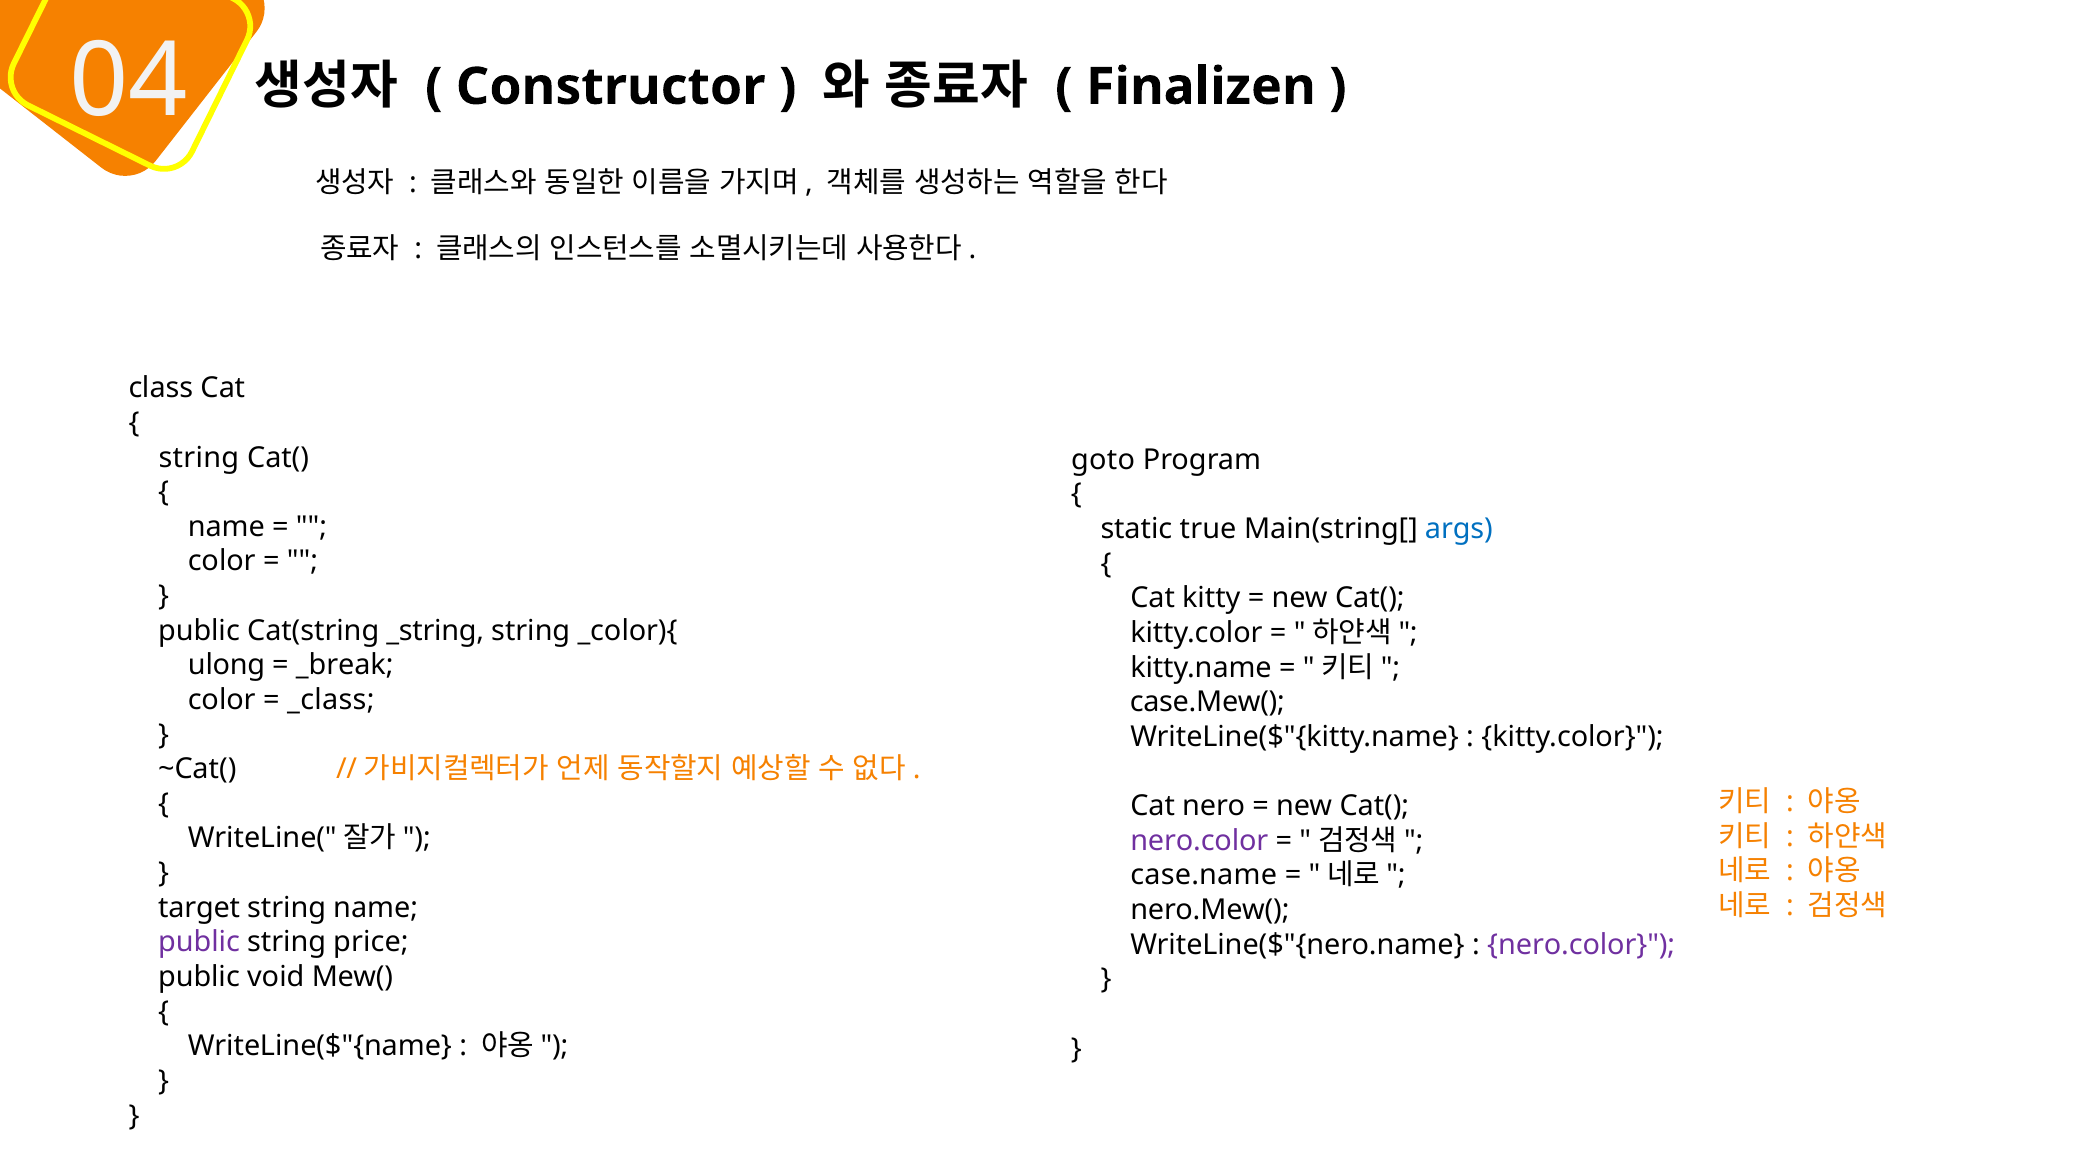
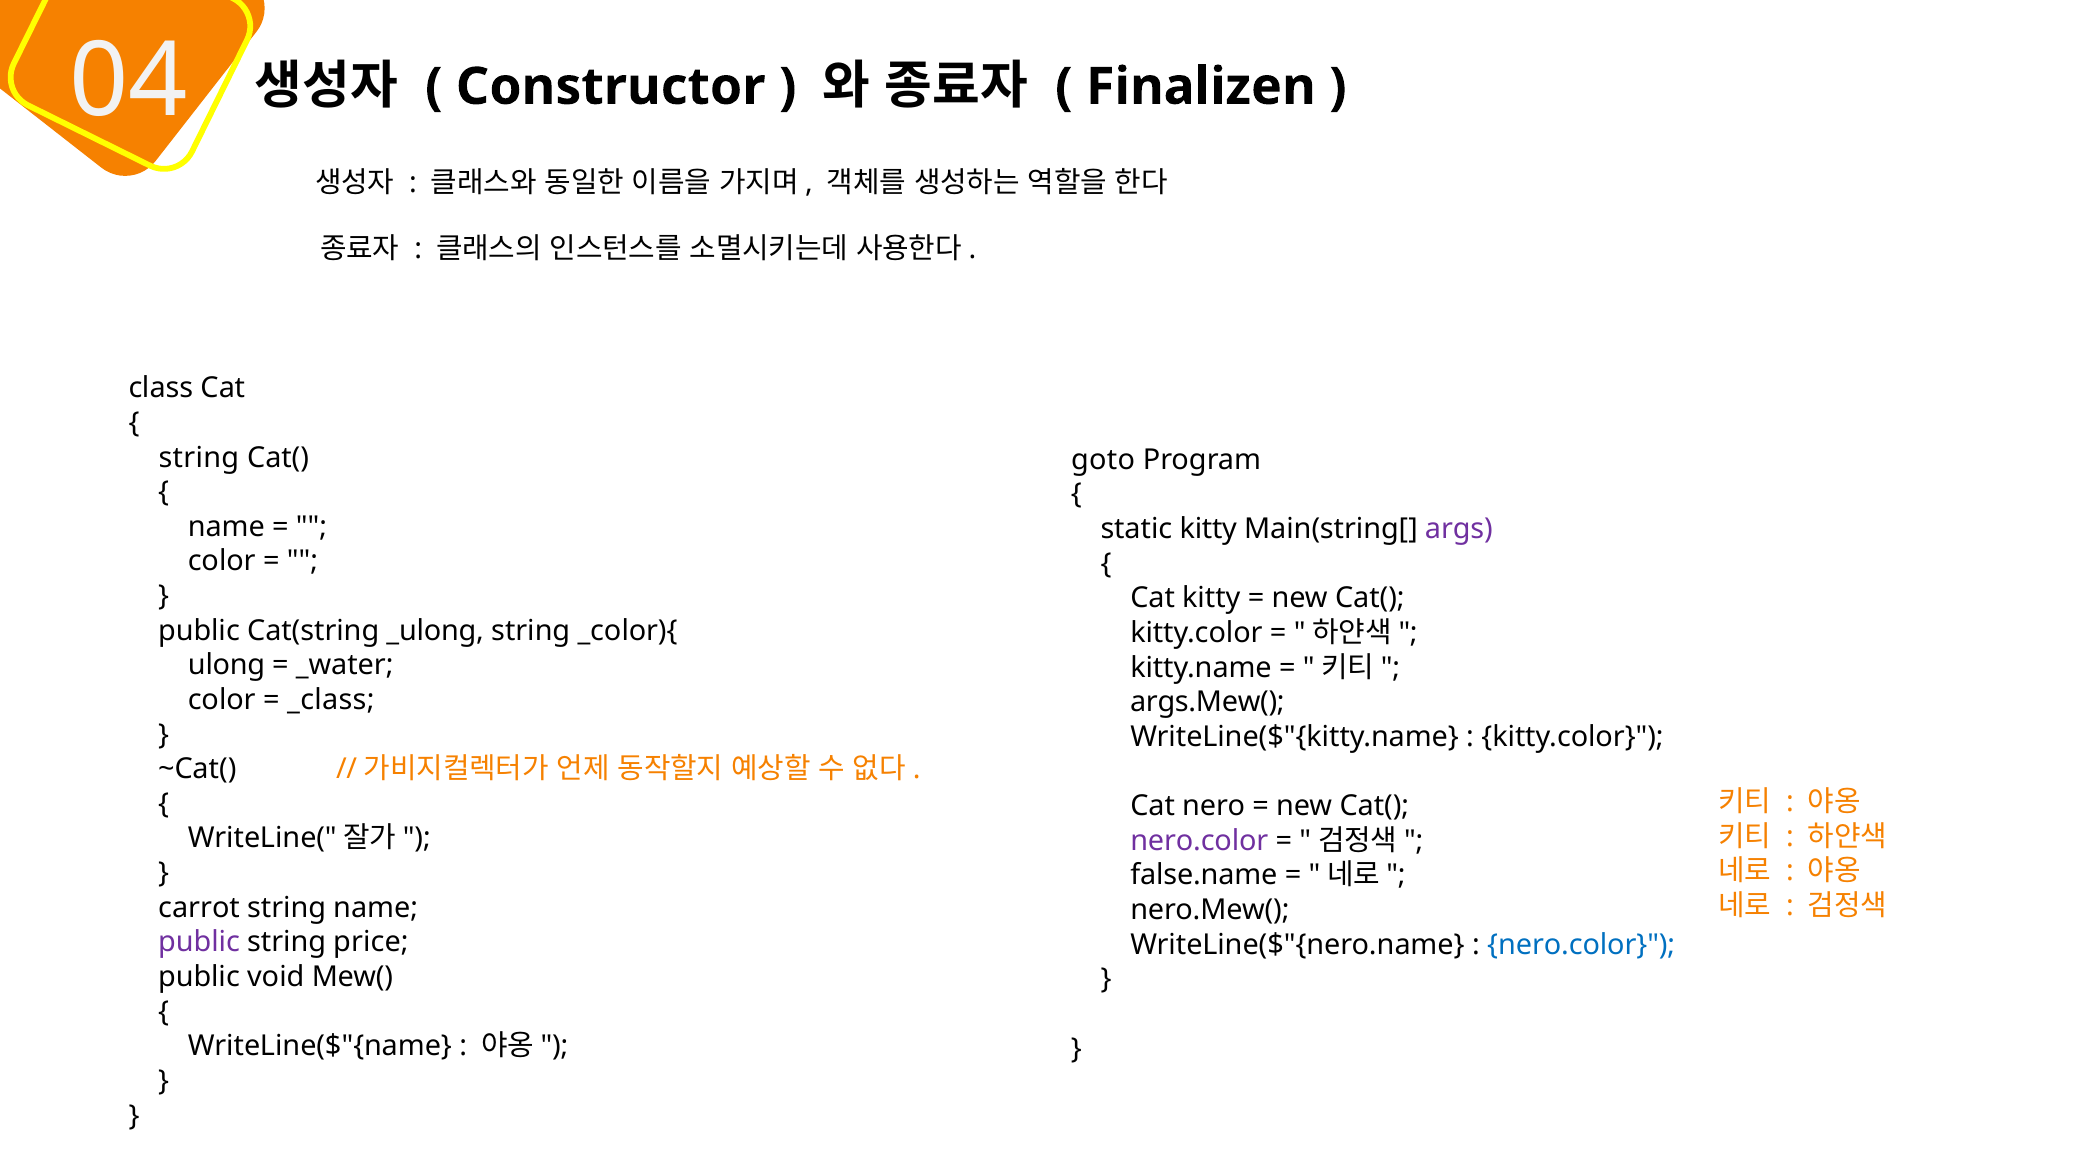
static true: true -> kitty
args colour: blue -> purple
_string: _string -> _ulong
_break: _break -> _water
case.Mew(: case.Mew( -> args.Mew(
case.name: case.name -> false.name
target: target -> carrot
nero.color at (1581, 945) colour: purple -> blue
